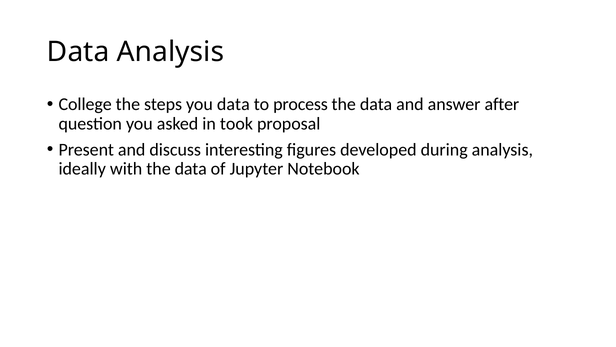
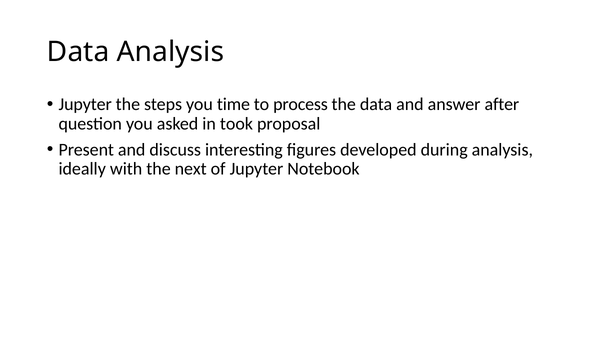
College at (85, 104): College -> Jupyter
you data: data -> time
with the data: data -> next
